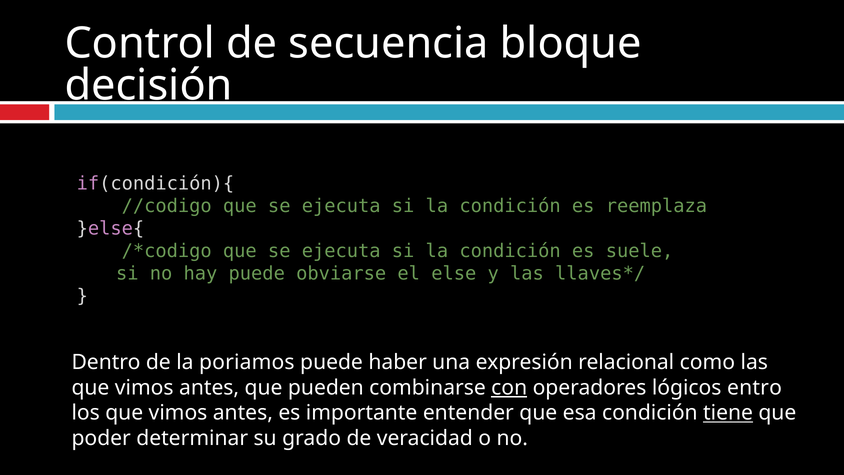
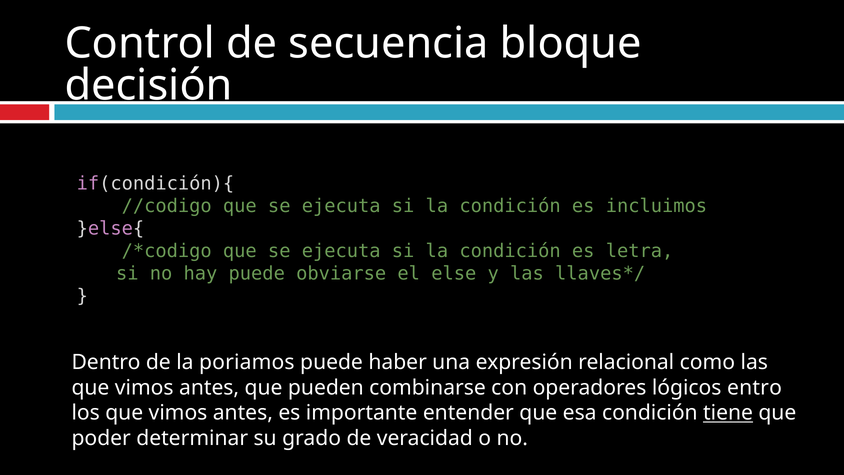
reemplaza: reemplaza -> incluimos
suele: suele -> letra
con underline: present -> none
